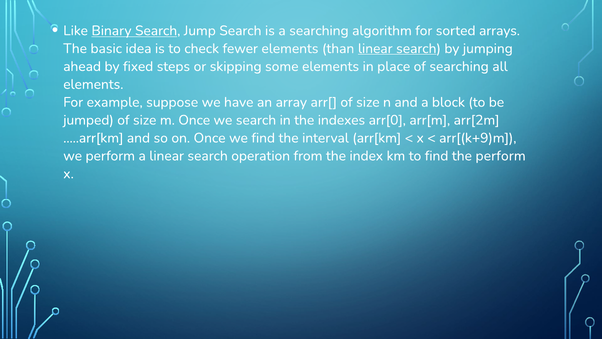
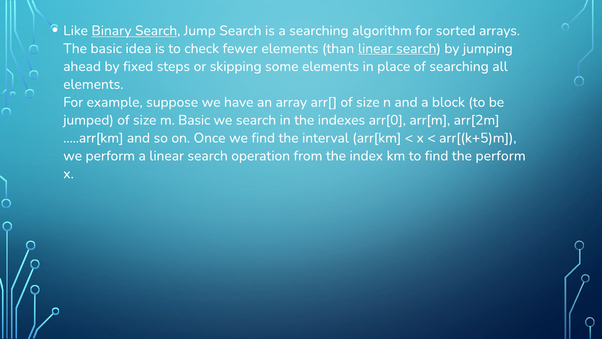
m Once: Once -> Basic
arr[(k+9)m: arr[(k+9)m -> arr[(k+5)m
